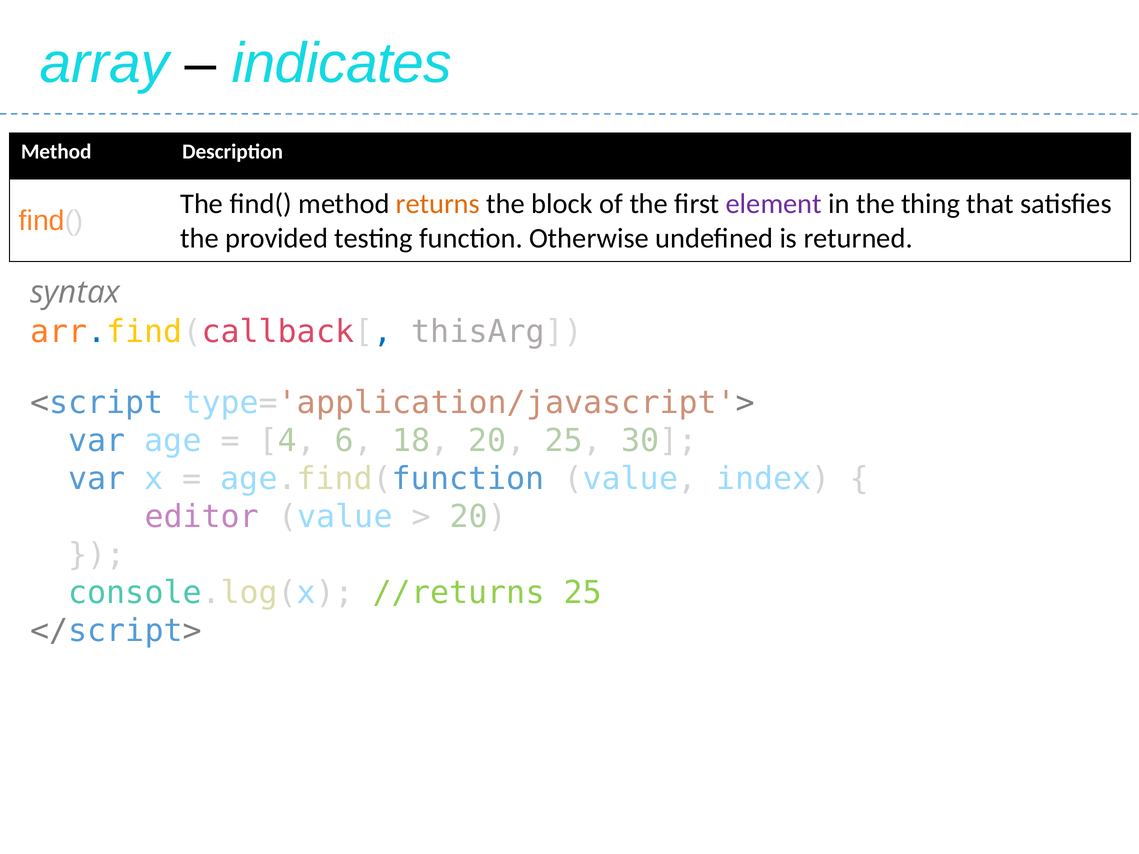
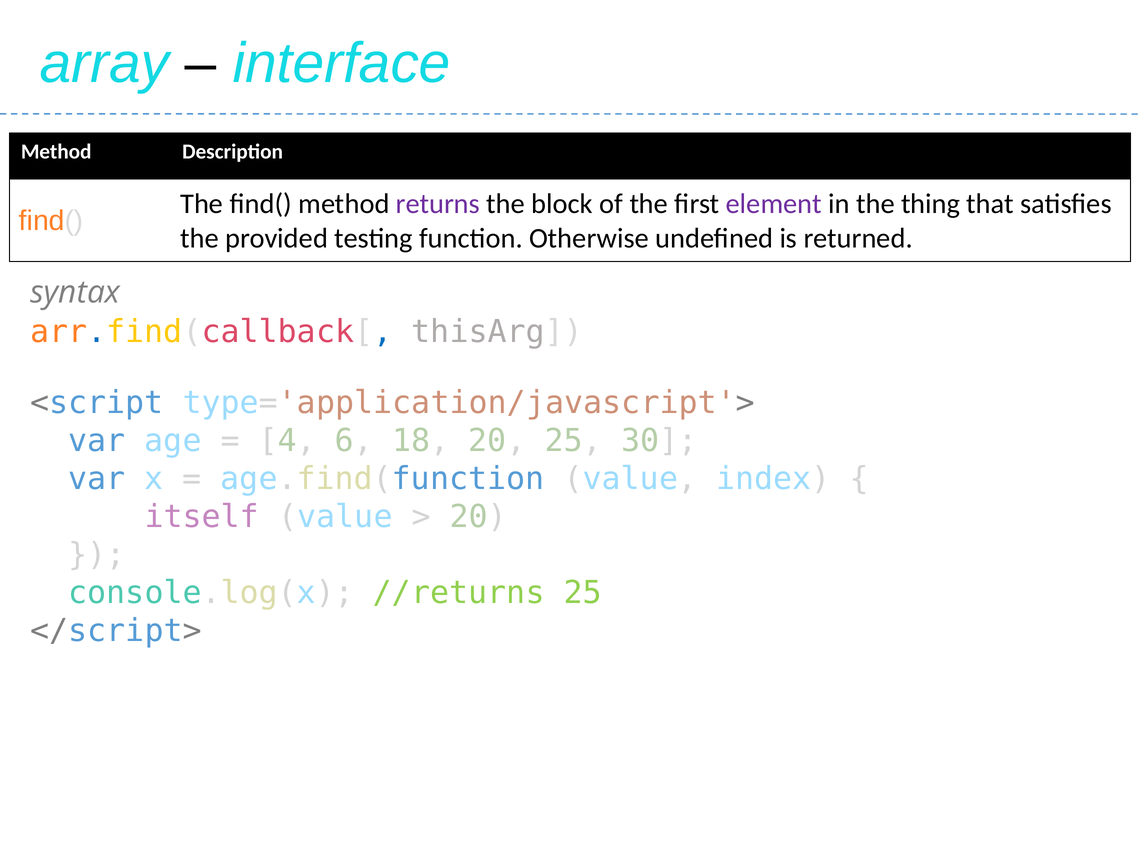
indicates: indicates -> interface
returns colour: orange -> purple
editor: editor -> itself
